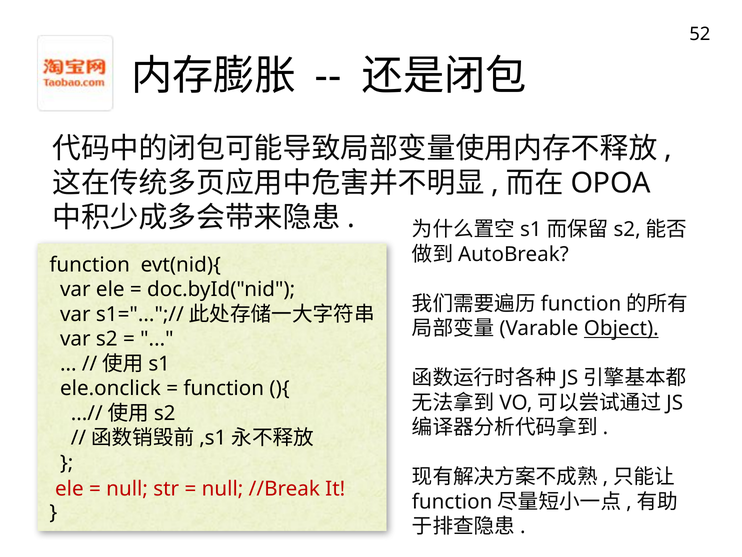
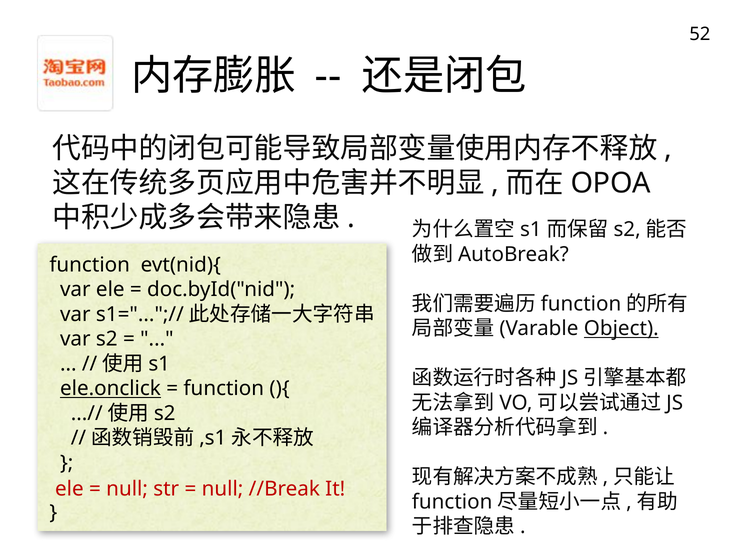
ele.onclick underline: none -> present
